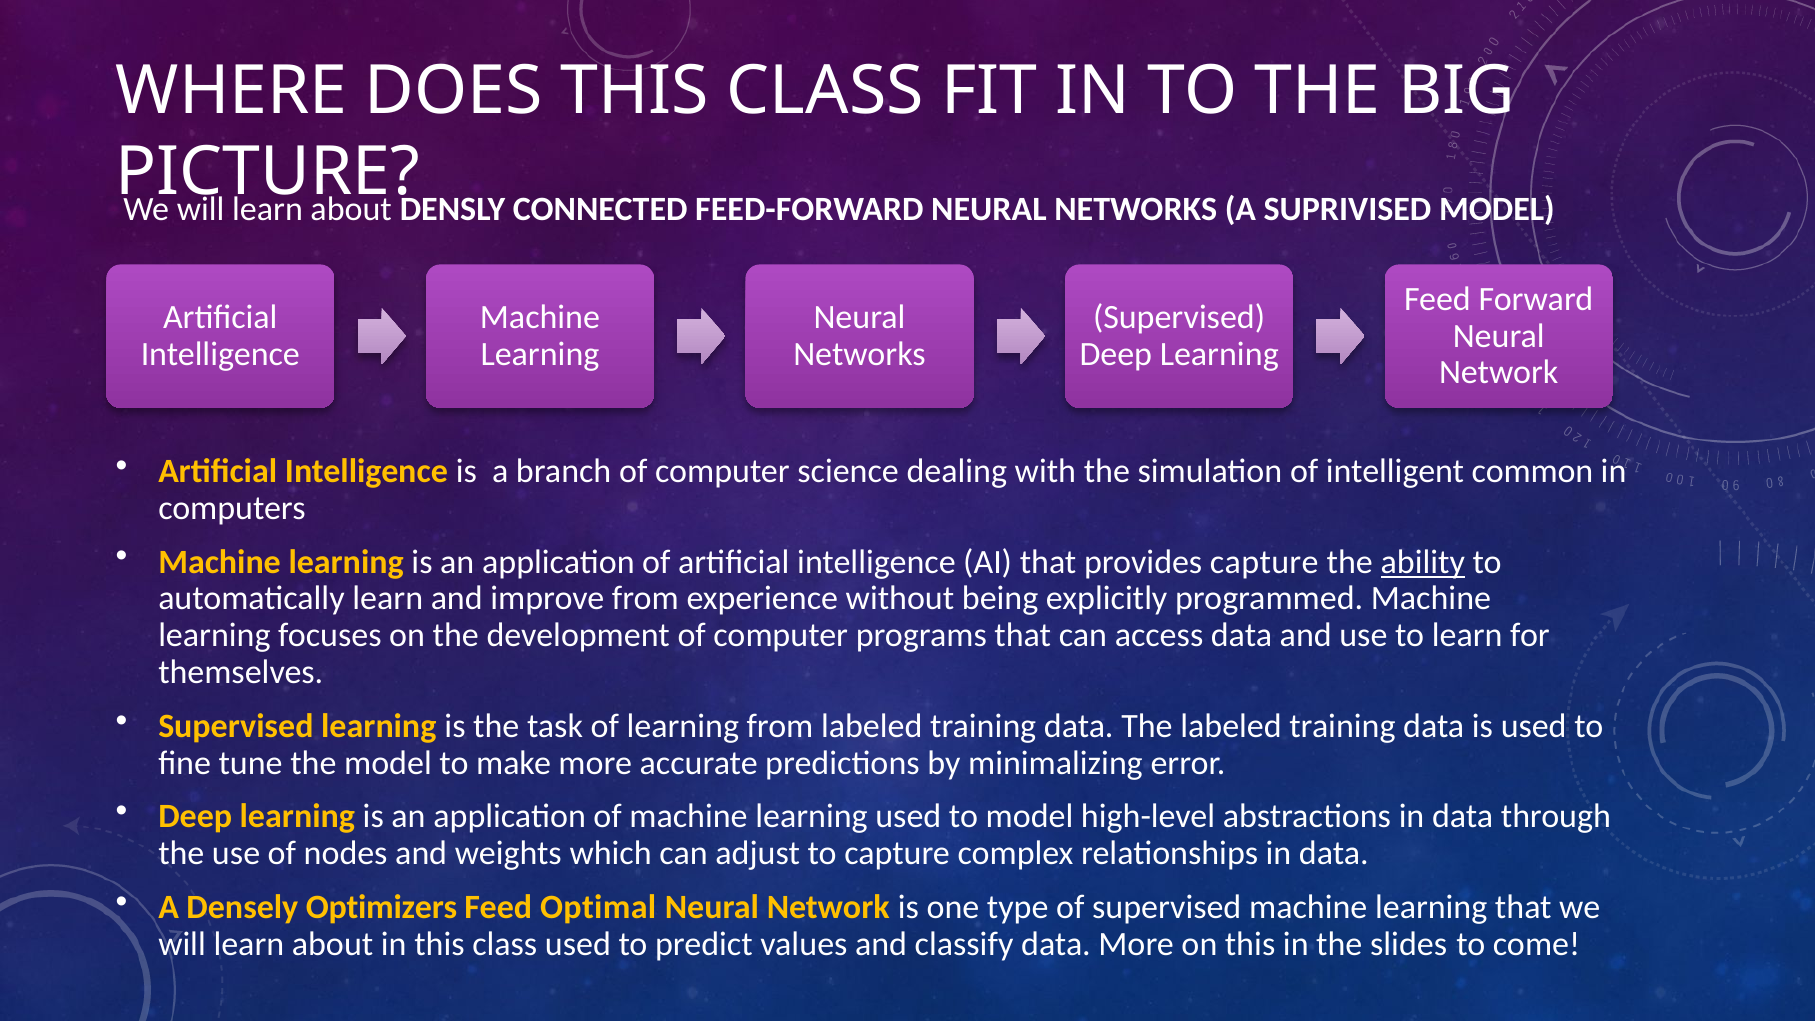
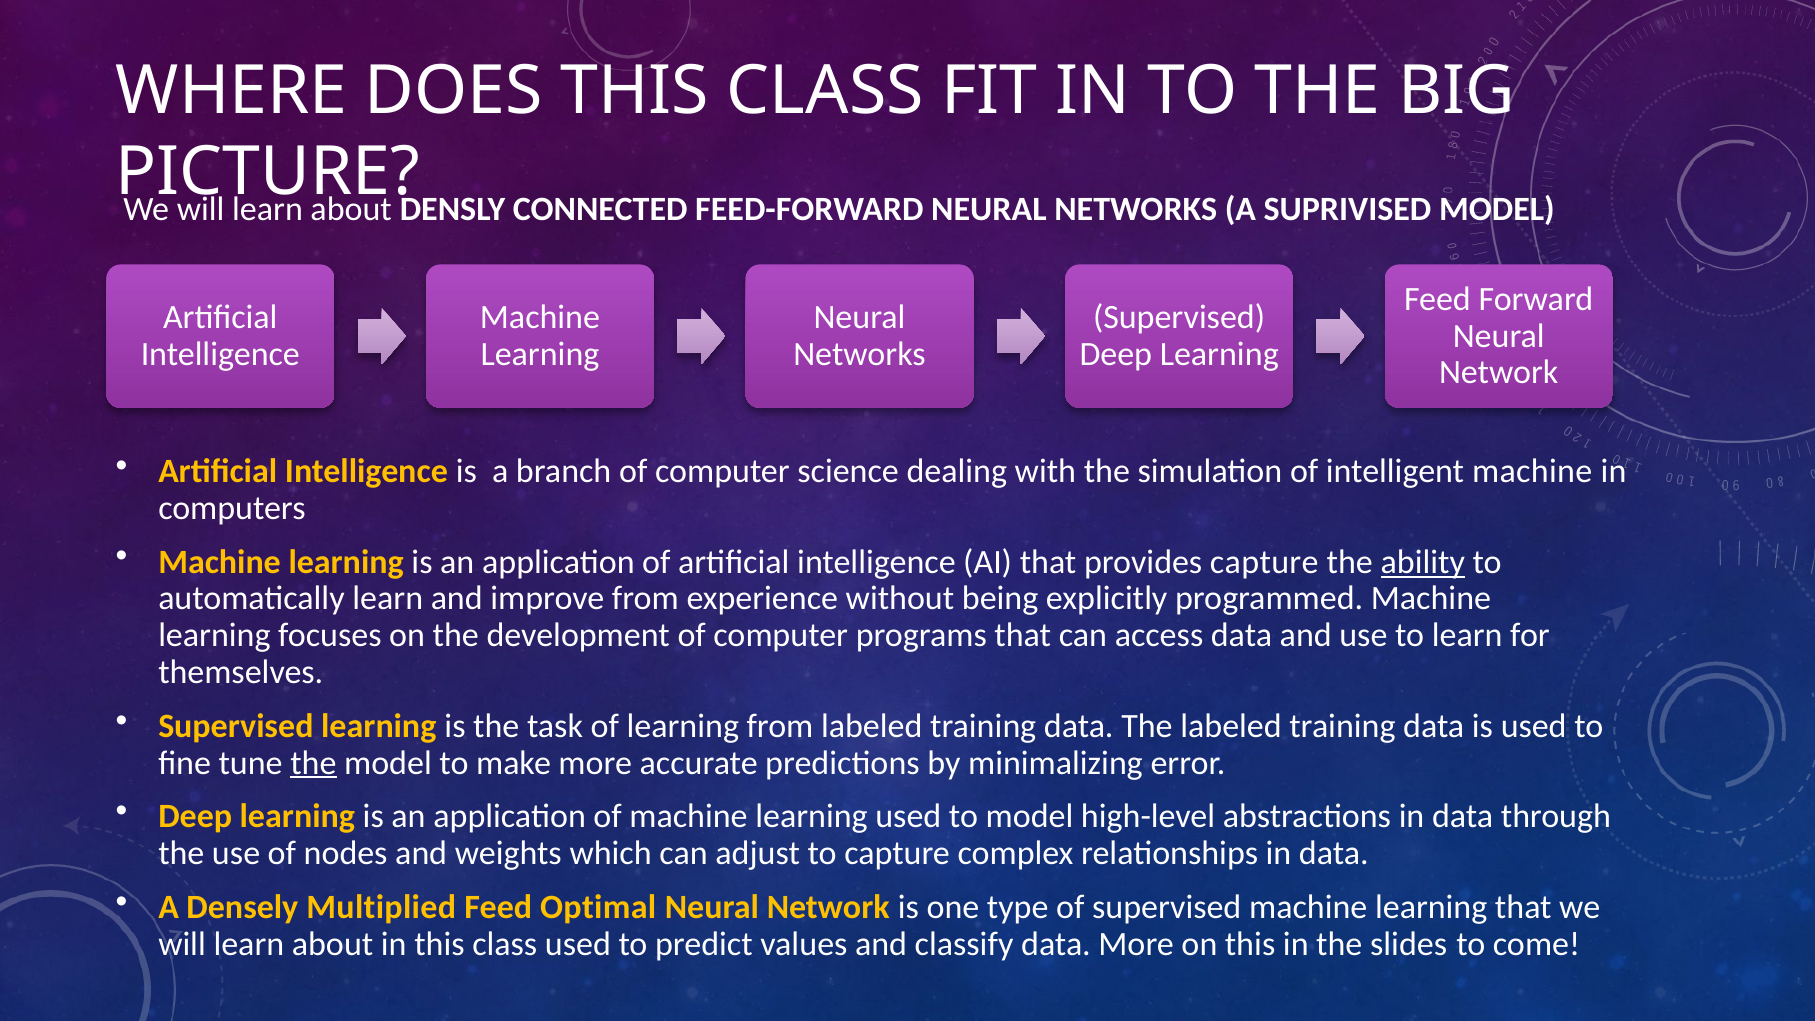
intelligent common: common -> machine
the at (313, 763) underline: none -> present
Optimizers: Optimizers -> Multiplied
